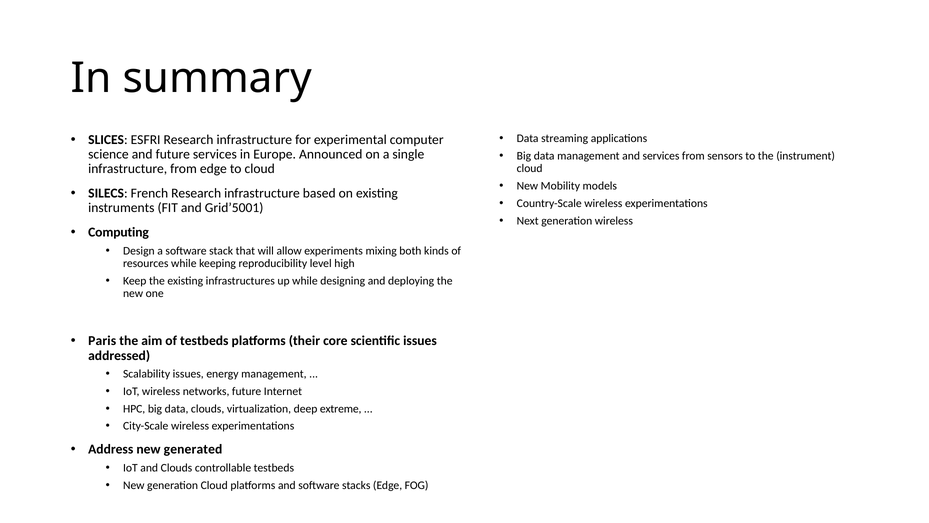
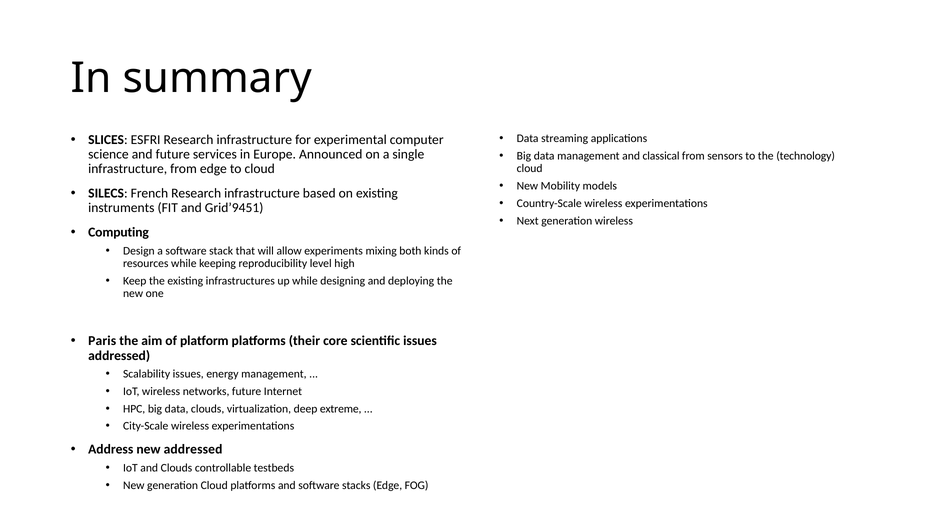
and services: services -> classical
instrument: instrument -> technology
Grid’5001: Grid’5001 -> Grid’9451
of testbeds: testbeds -> platform
new generated: generated -> addressed
